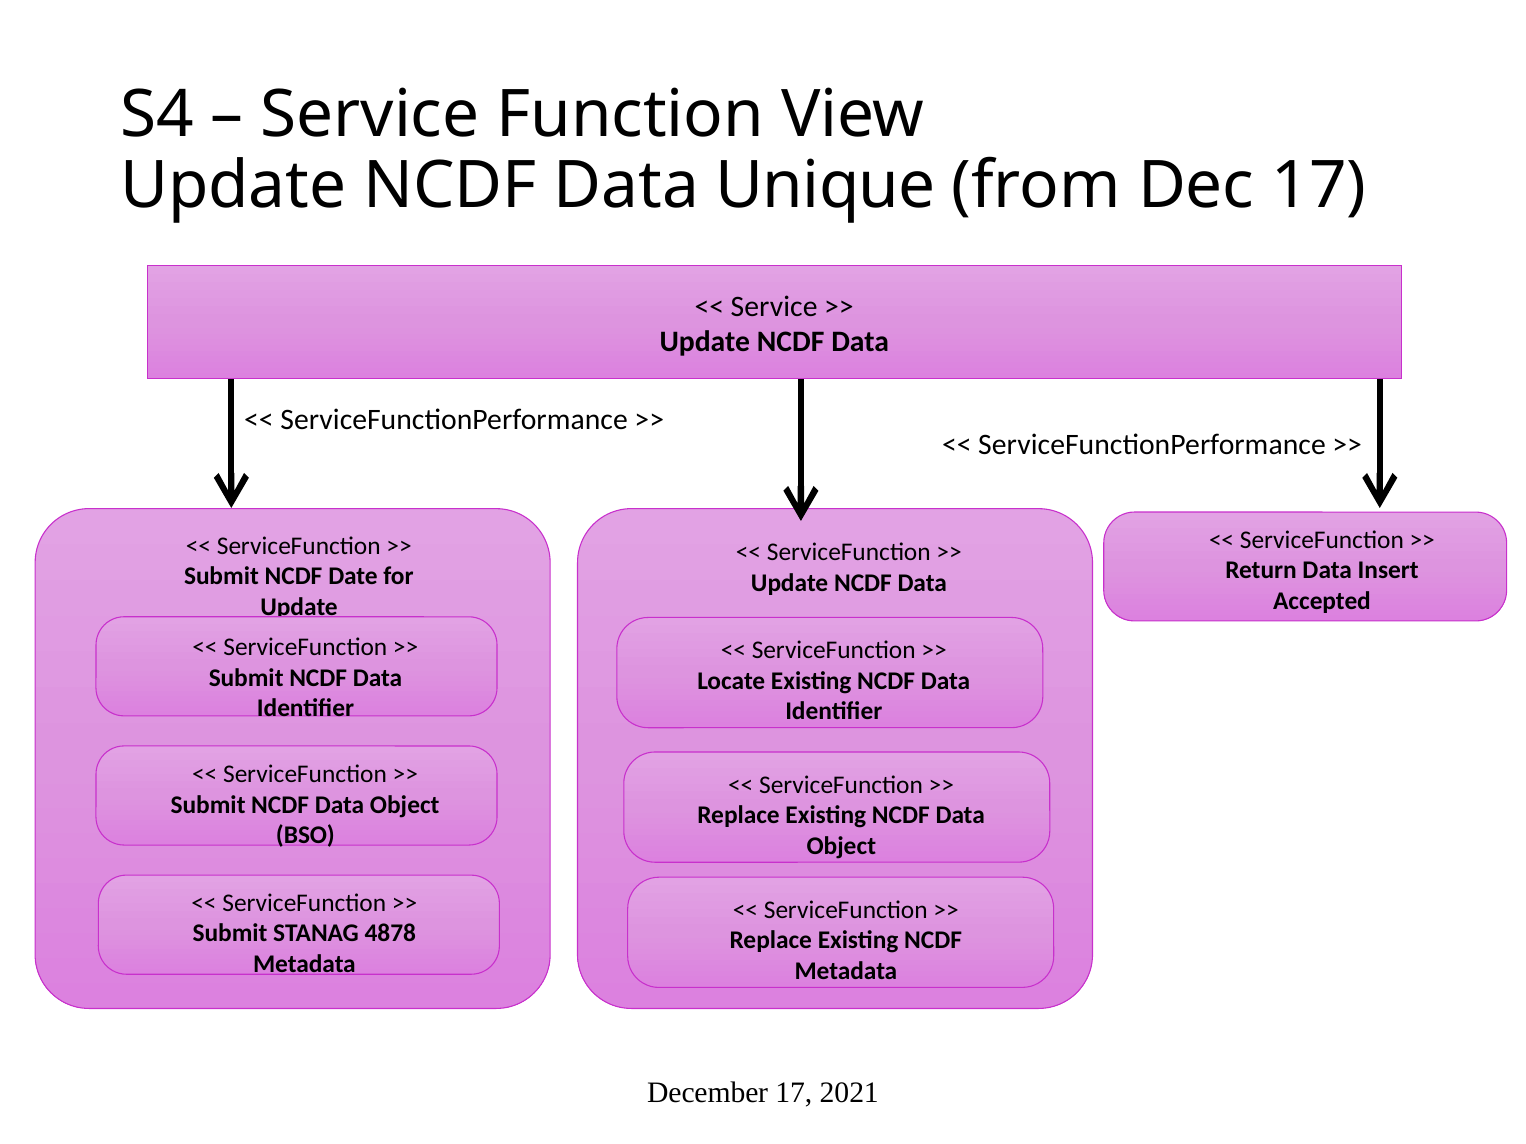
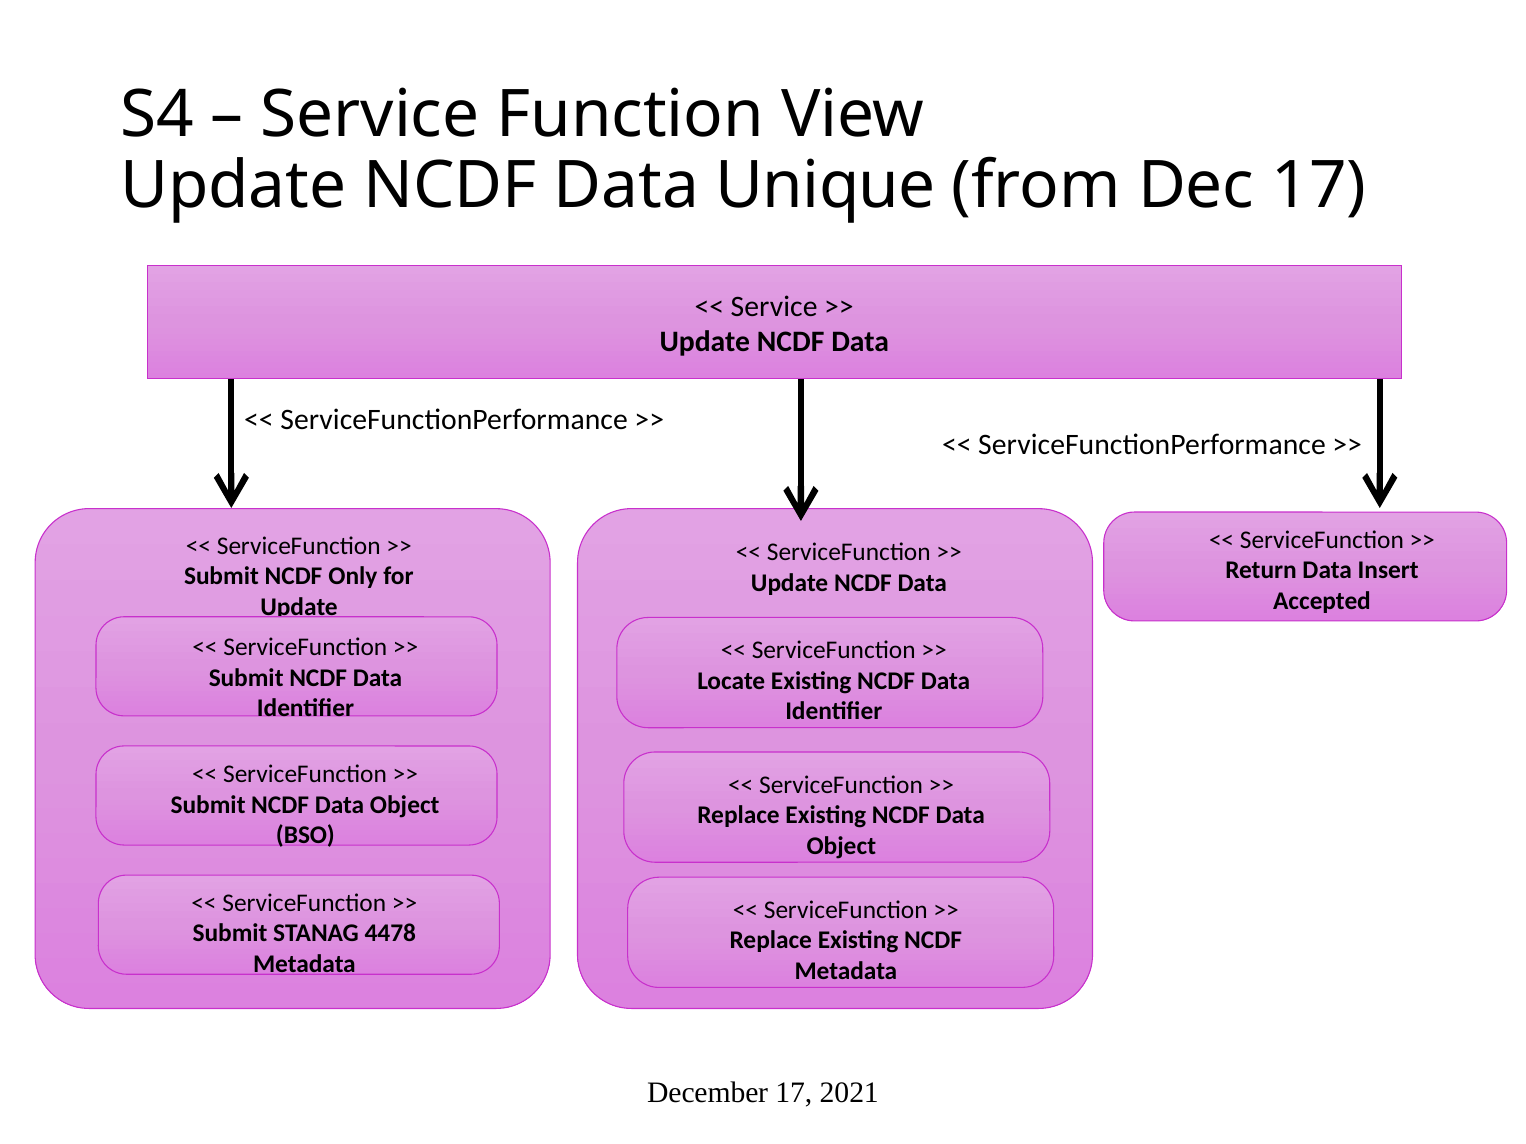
Date: Date -> Only
4878: 4878 -> 4478
